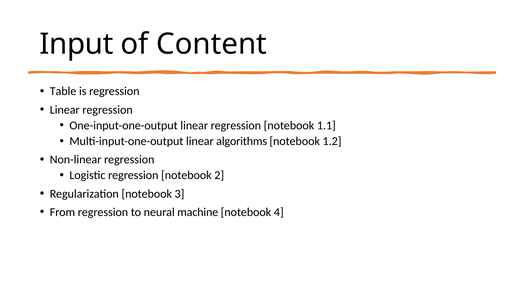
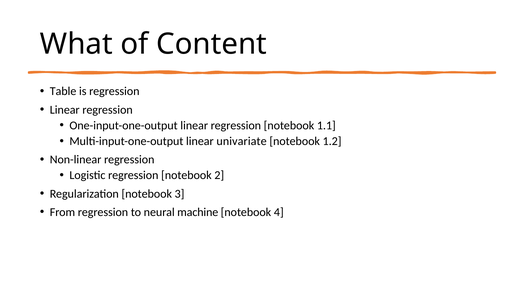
Input: Input -> What
algorithms: algorithms -> univariate
